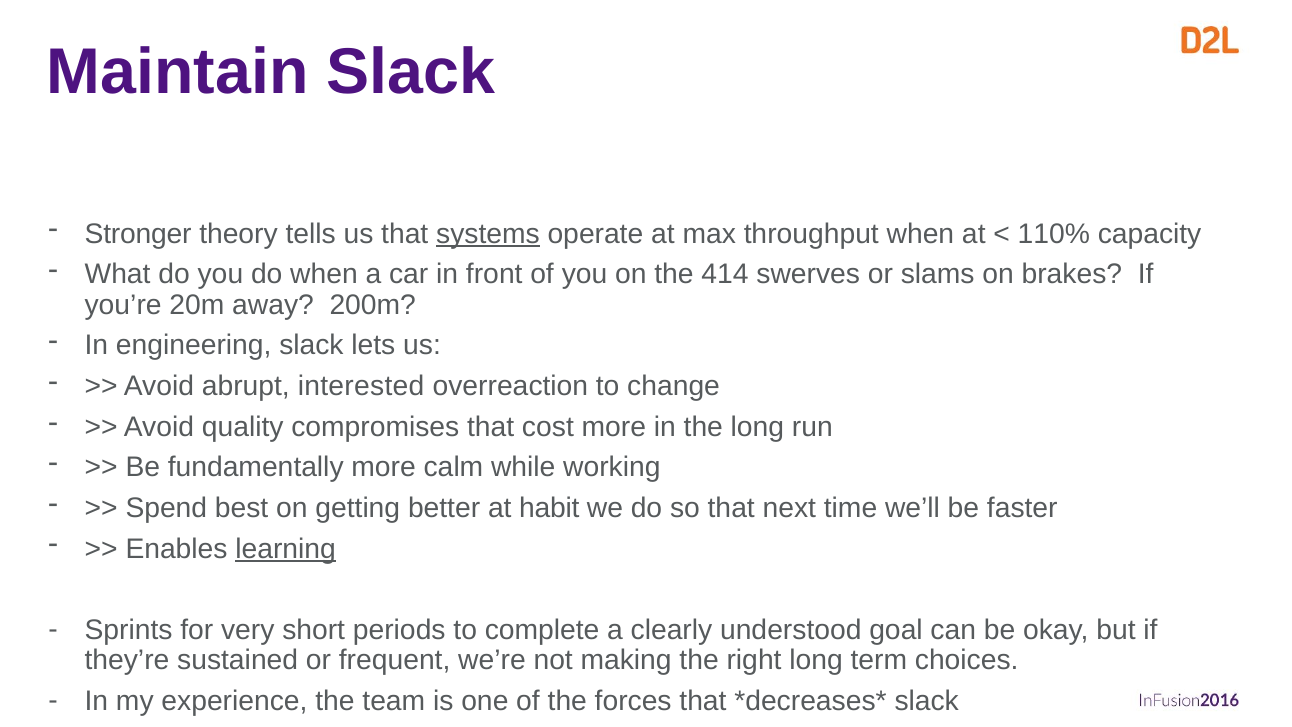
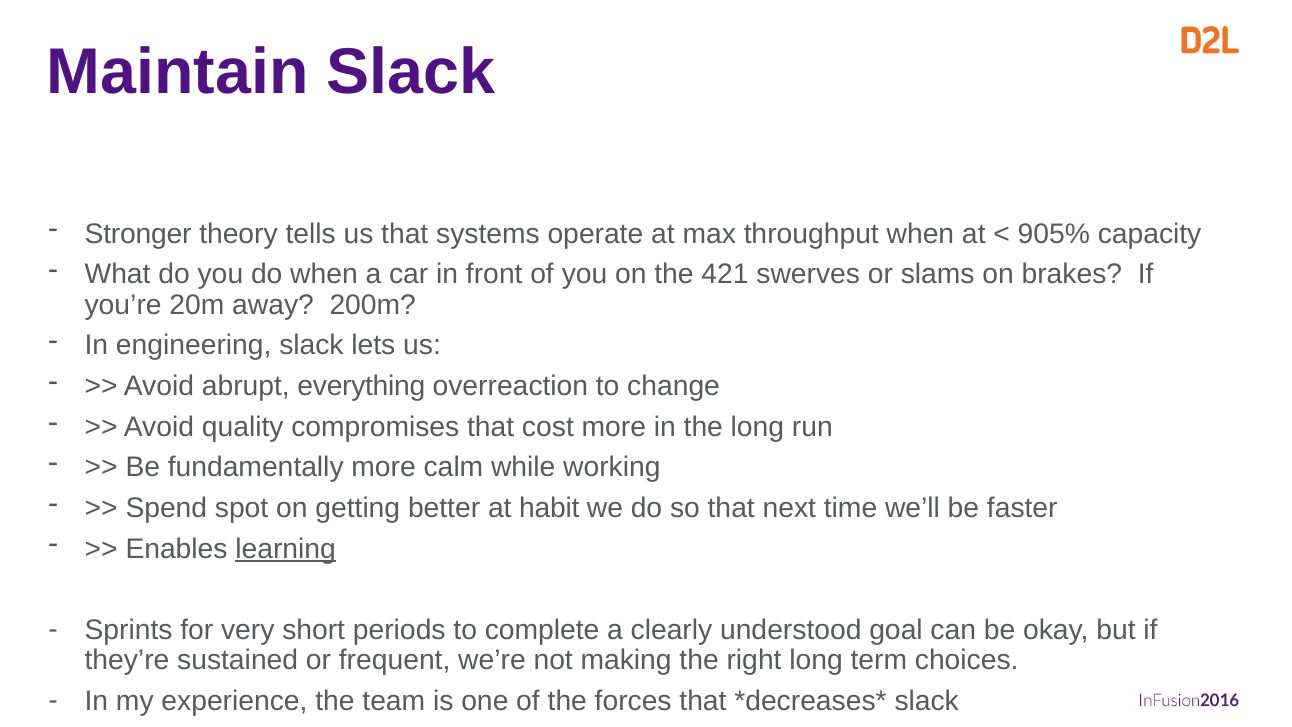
systems underline: present -> none
110%: 110% -> 905%
414: 414 -> 421
interested: interested -> everything
best: best -> spot
